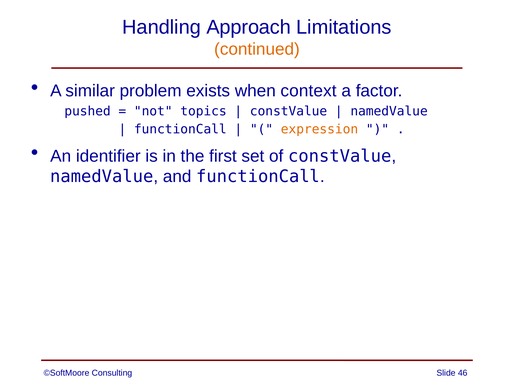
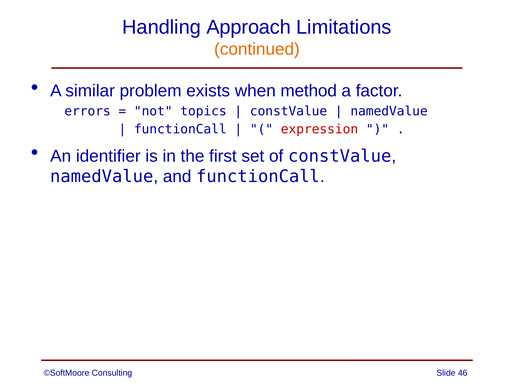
context: context -> method
pushed: pushed -> errors
expression colour: orange -> red
